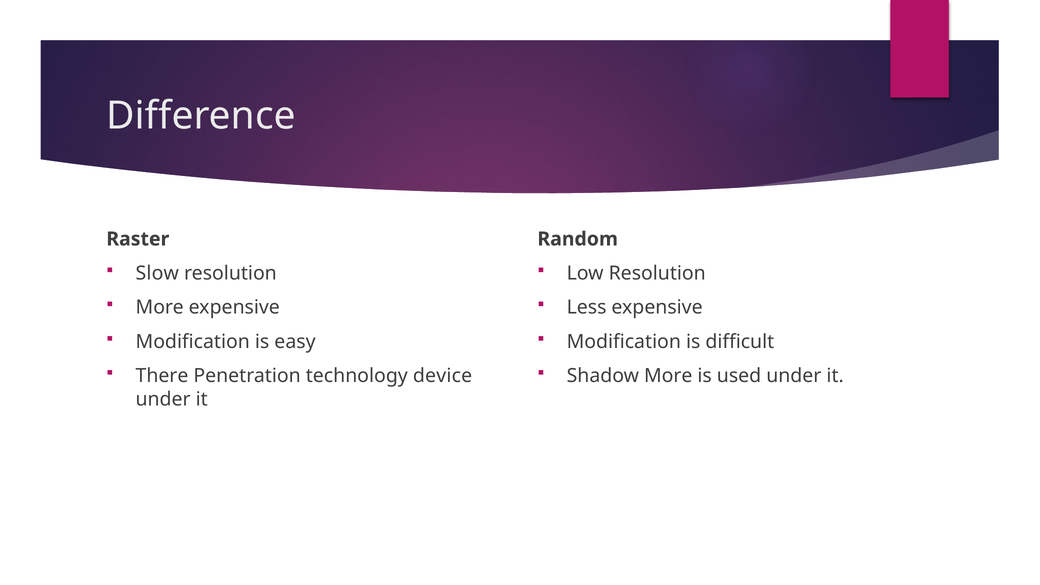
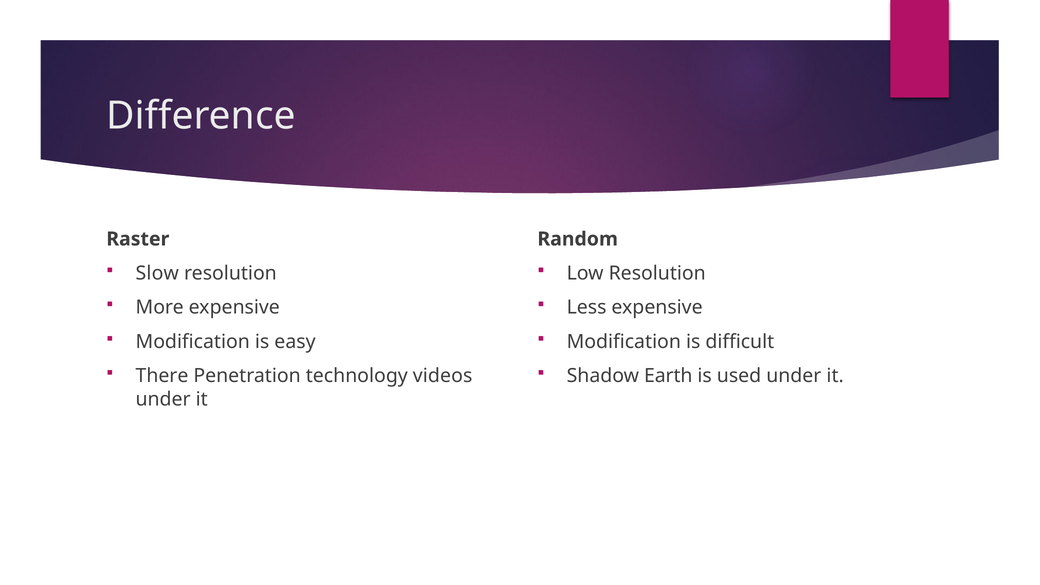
device: device -> videos
Shadow More: More -> Earth
